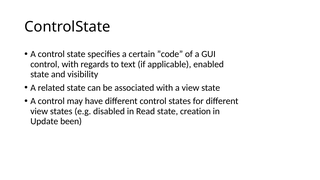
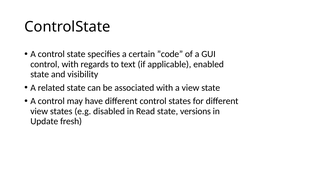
creation: creation -> versions
been: been -> fresh
